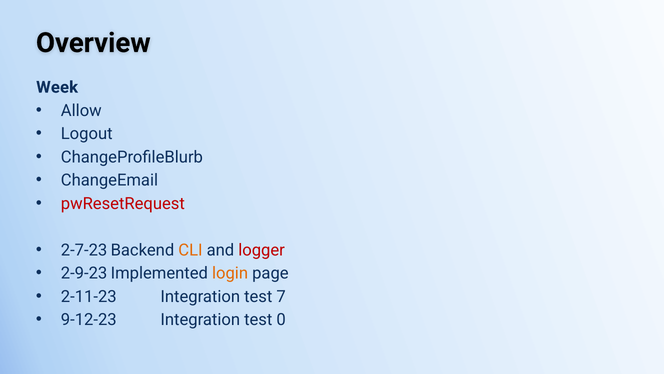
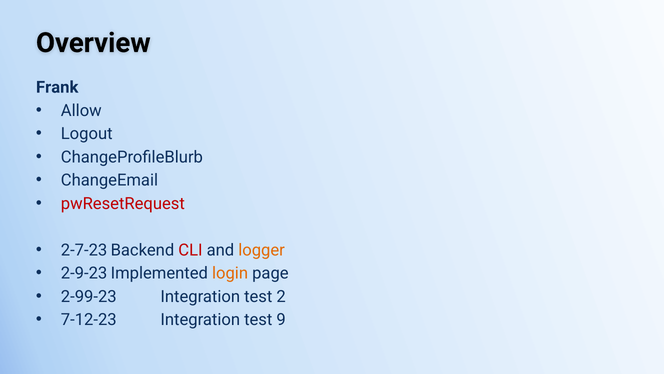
Week: Week -> Frank
CLI colour: orange -> red
logger colour: red -> orange
2-11-23: 2-11-23 -> 2-99-23
7: 7 -> 2
9-12-23: 9-12-23 -> 7-12-23
0: 0 -> 9
